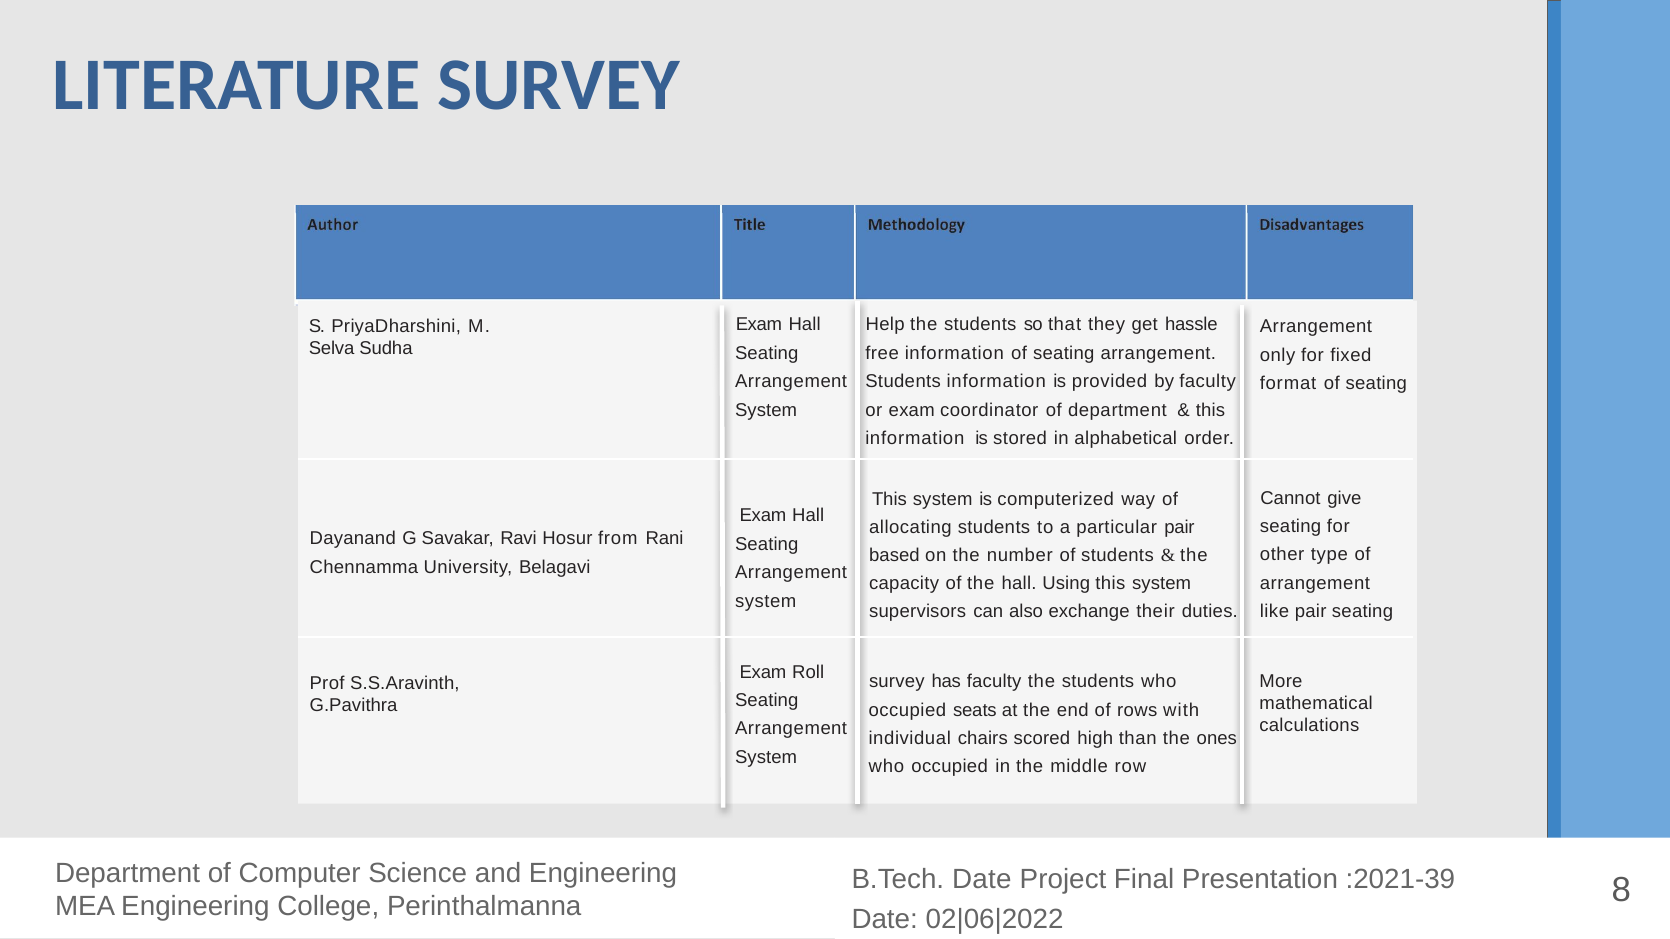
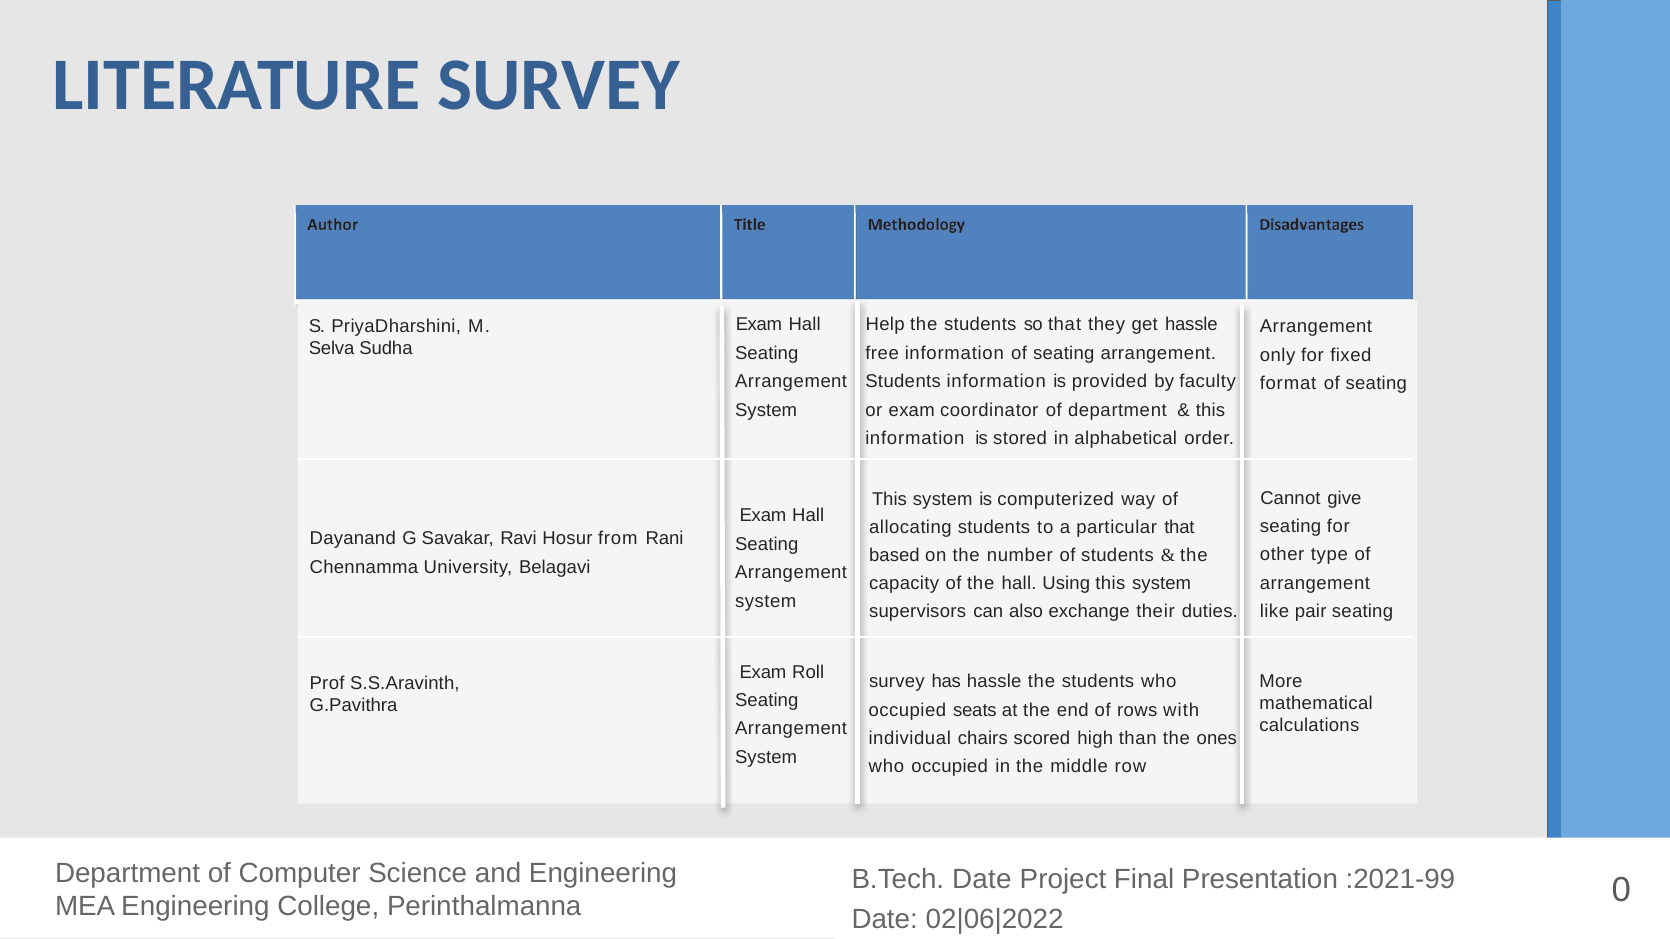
particular pair: pair -> that
has faculty: faculty -> hassle
:2021-39: :2021-39 -> :2021-99
8: 8 -> 0
